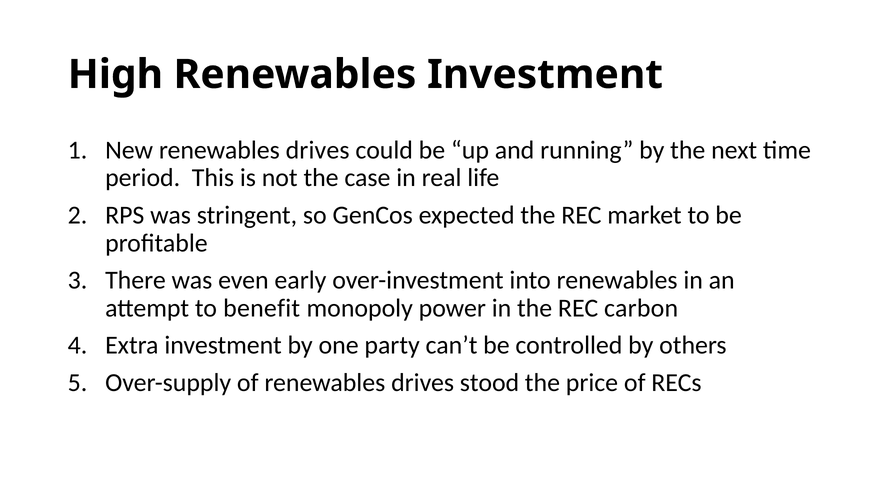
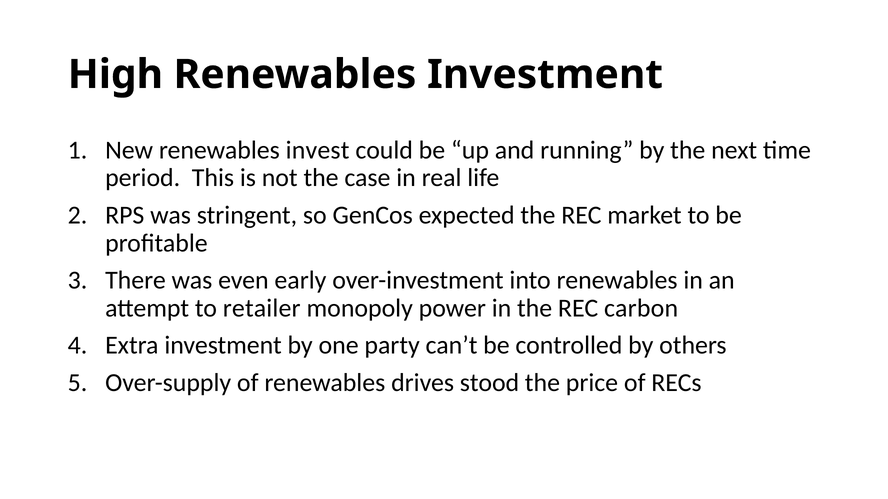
New renewables drives: drives -> invest
benefit: benefit -> retailer
